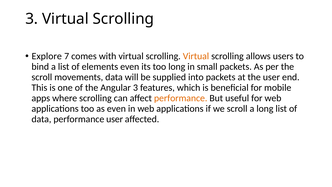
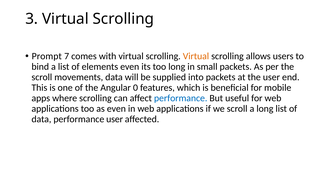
Explore: Explore -> Prompt
Angular 3: 3 -> 0
performance at (181, 98) colour: orange -> blue
